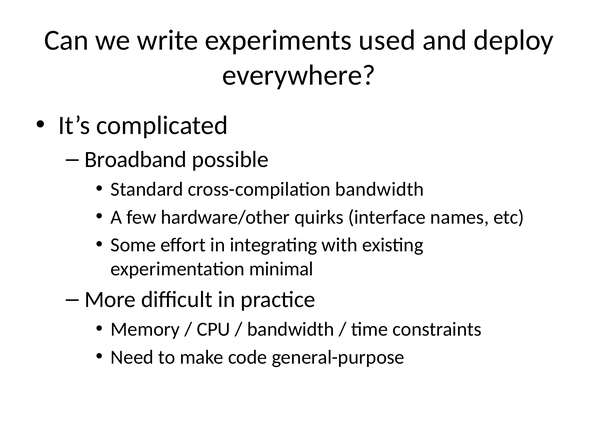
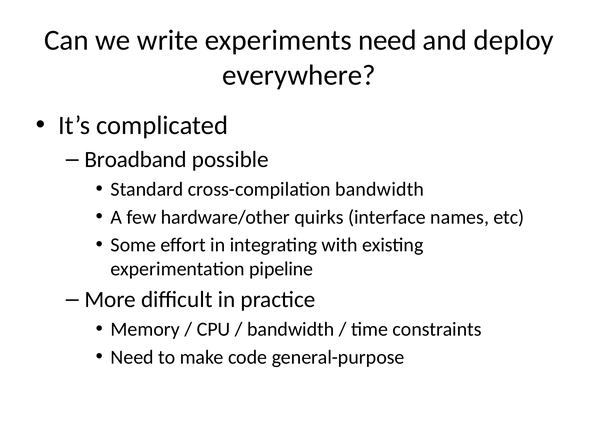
experiments used: used -> need
minimal: minimal -> pipeline
